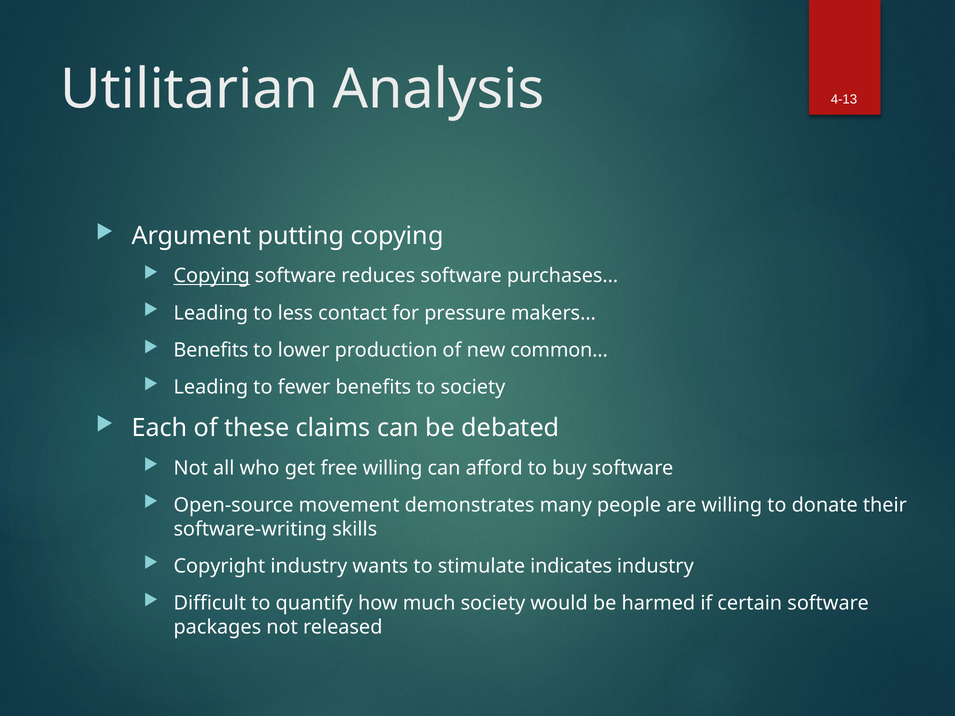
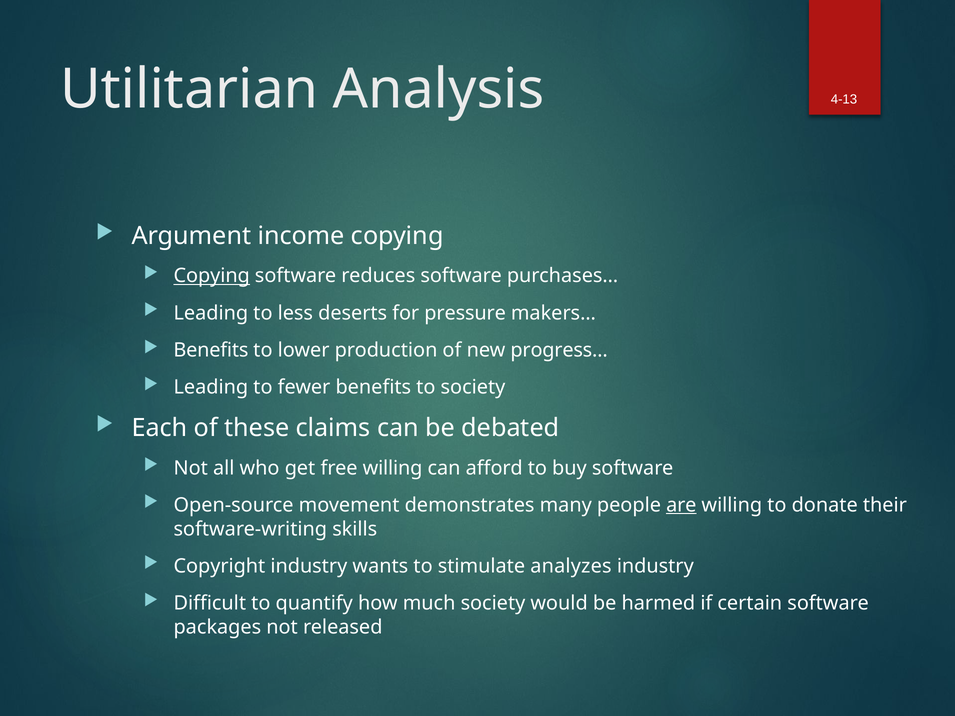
putting: putting -> income
contact: contact -> deserts
common…: common… -> progress…
are underline: none -> present
indicates: indicates -> analyzes
